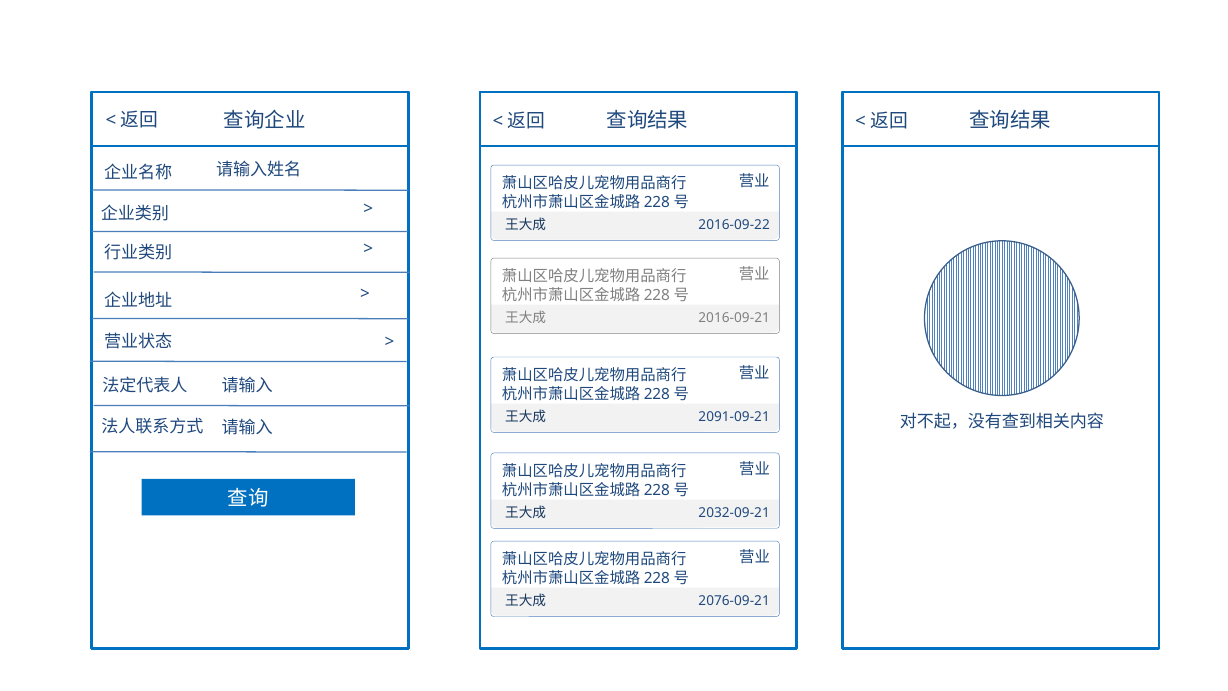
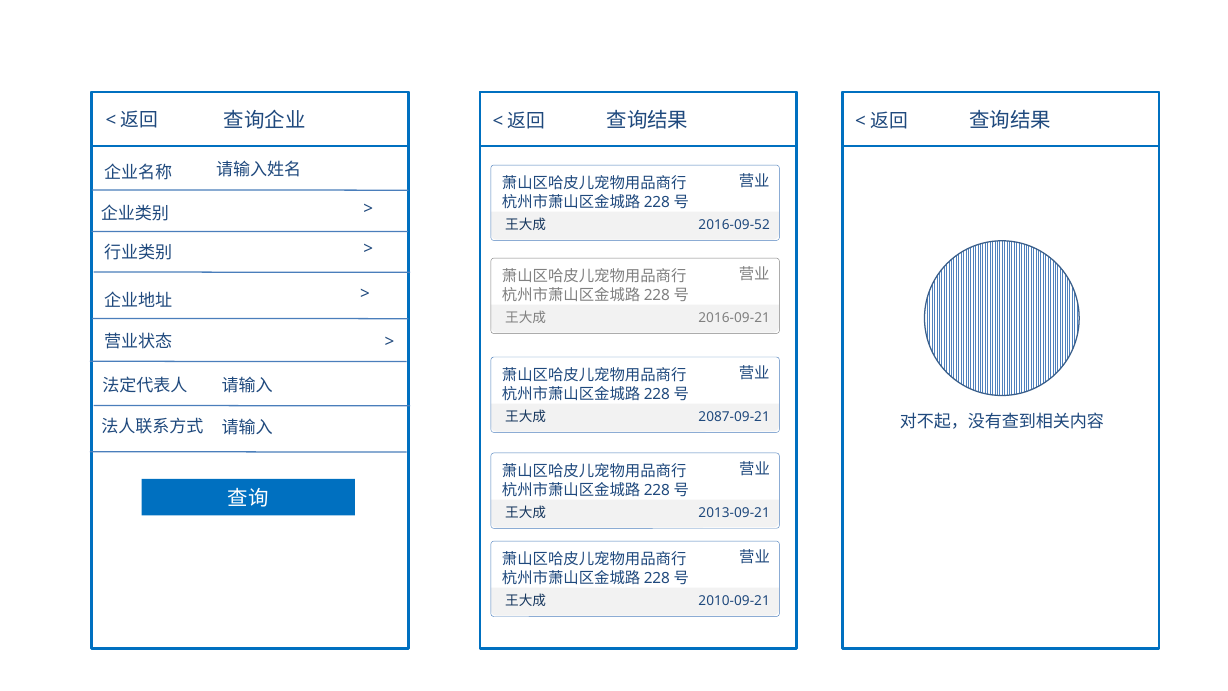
2016-09-22: 2016-09-22 -> 2016-09-52
2091-09-21: 2091-09-21 -> 2087-09-21
2032-09-21: 2032-09-21 -> 2013-09-21
2076-09-21: 2076-09-21 -> 2010-09-21
